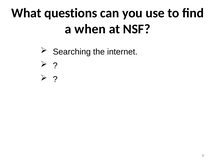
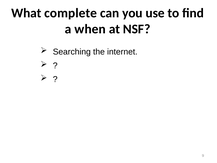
questions: questions -> complete
